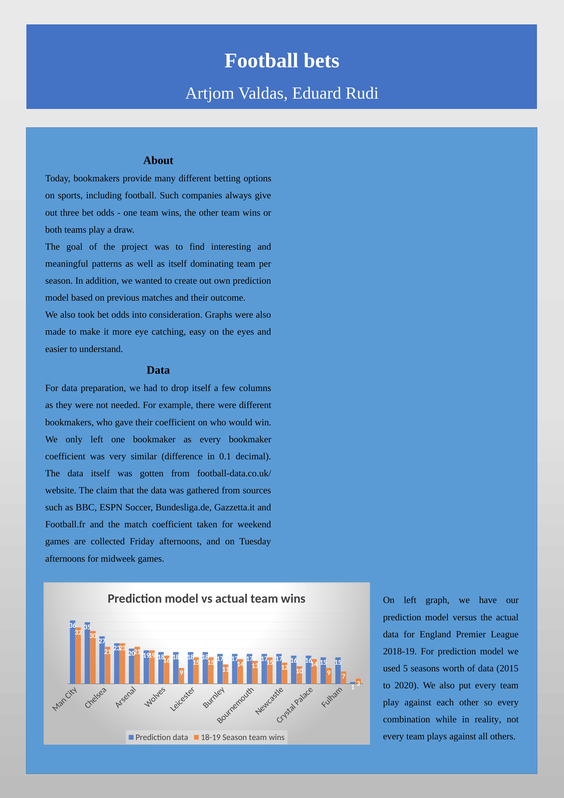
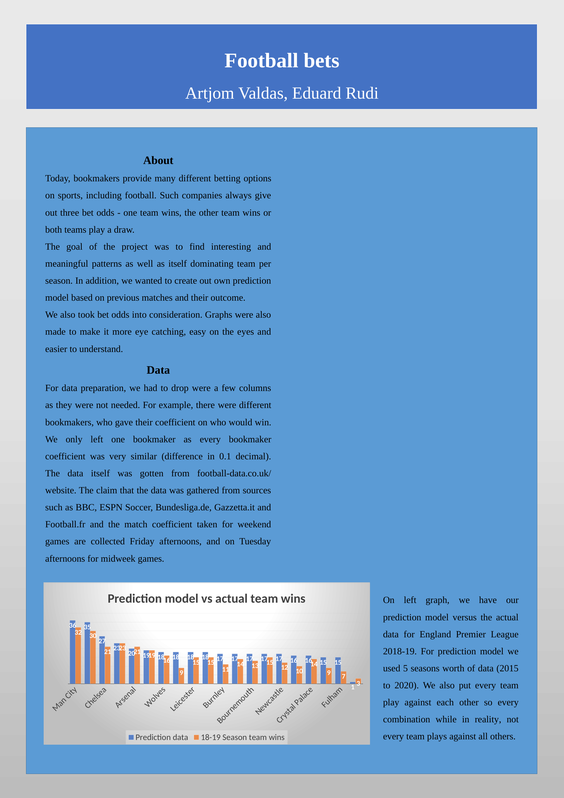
drop itself: itself -> were
